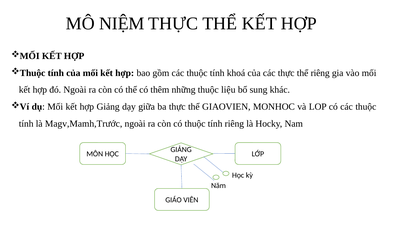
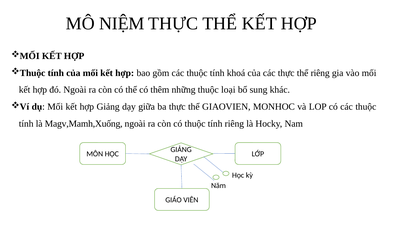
liệu: liệu -> loại
Magv,Mamh,Trước: Magv,Mamh,Trước -> Magv,Mamh,Xuống
